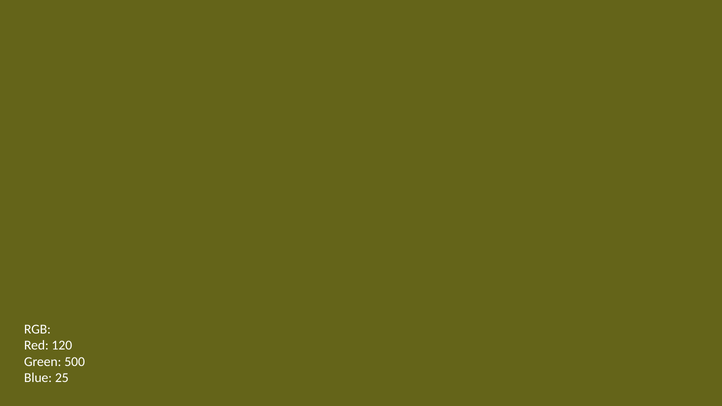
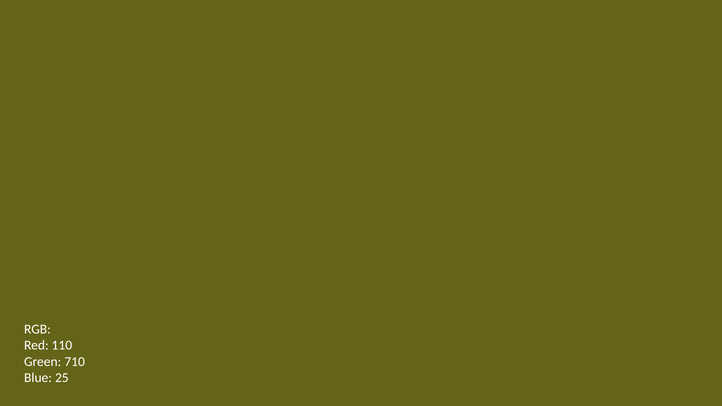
120: 120 -> 110
500: 500 -> 710
